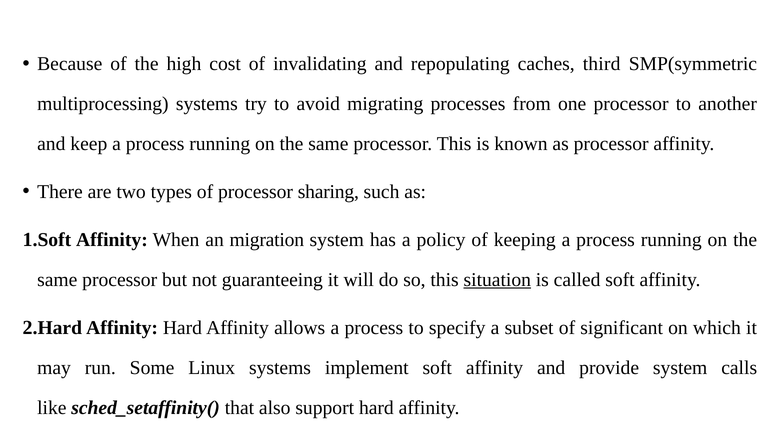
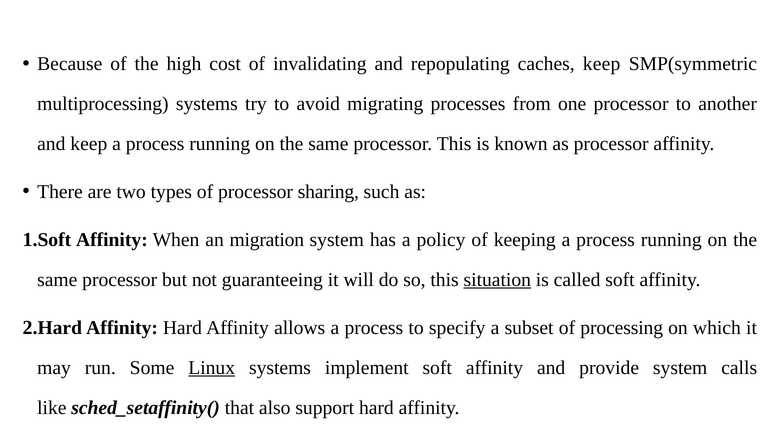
caches third: third -> keep
significant: significant -> processing
Linux underline: none -> present
